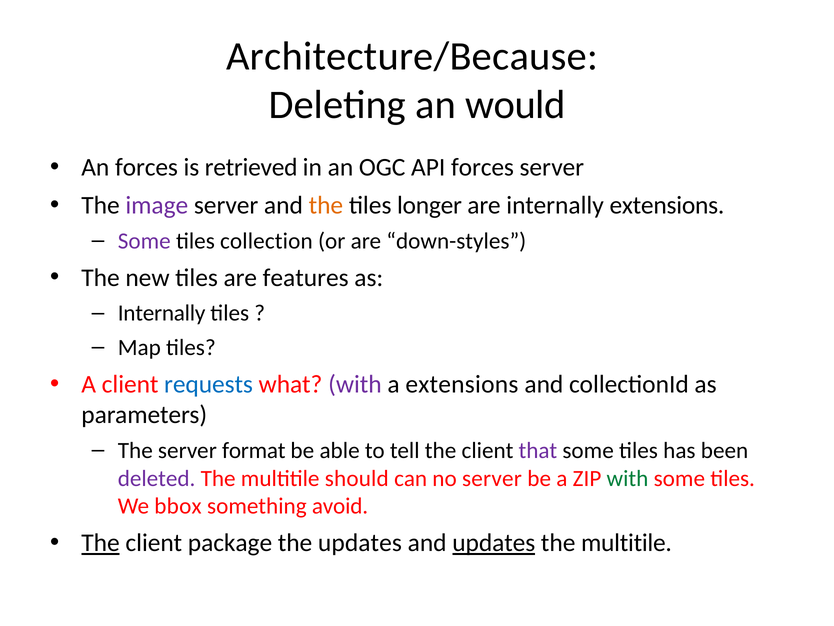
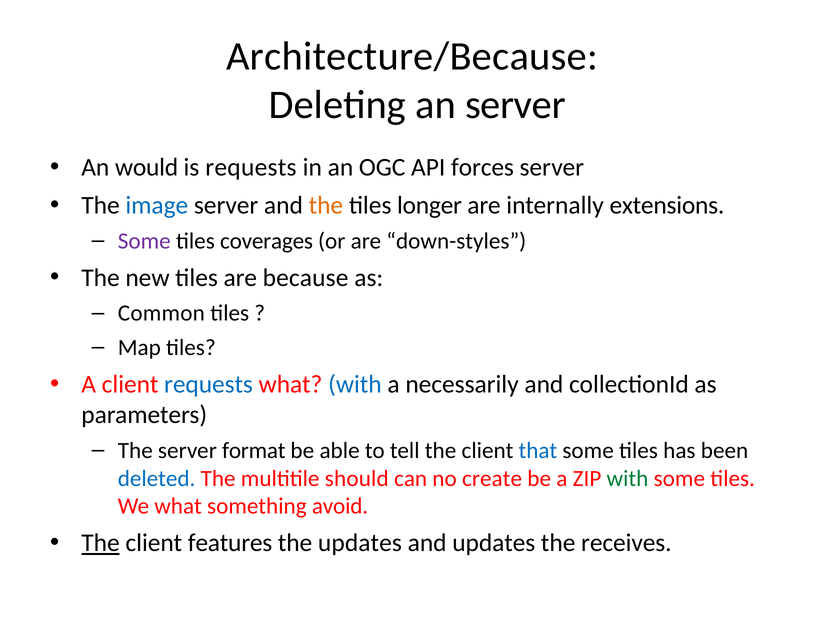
an would: would -> server
An forces: forces -> would
is retrieved: retrieved -> requests
image colour: purple -> blue
collection: collection -> coverages
features: features -> because
Internally at (162, 313): Internally -> Common
with at (355, 384) colour: purple -> blue
a extensions: extensions -> necessarily
that colour: purple -> blue
deleted colour: purple -> blue
no server: server -> create
We bbox: bbox -> what
package: package -> features
updates at (494, 543) underline: present -> none
multitile at (626, 543): multitile -> receives
